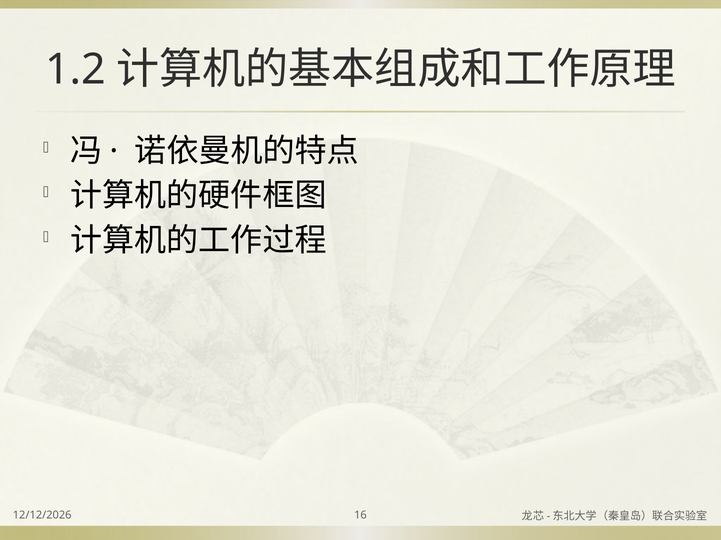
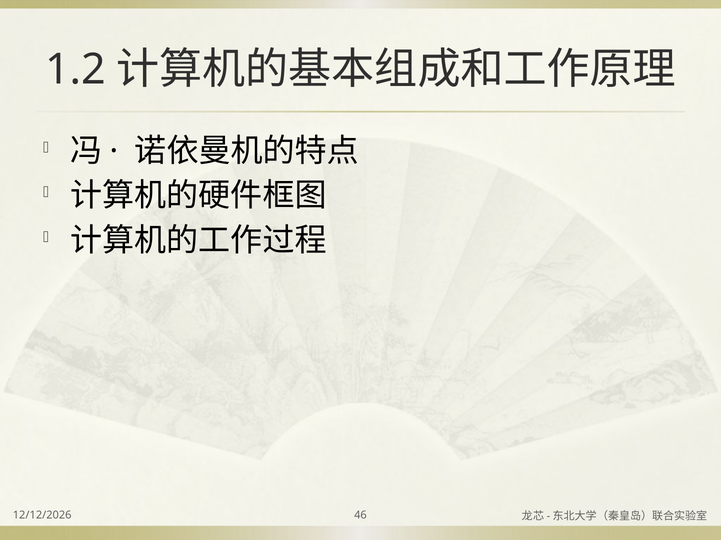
16: 16 -> 46
